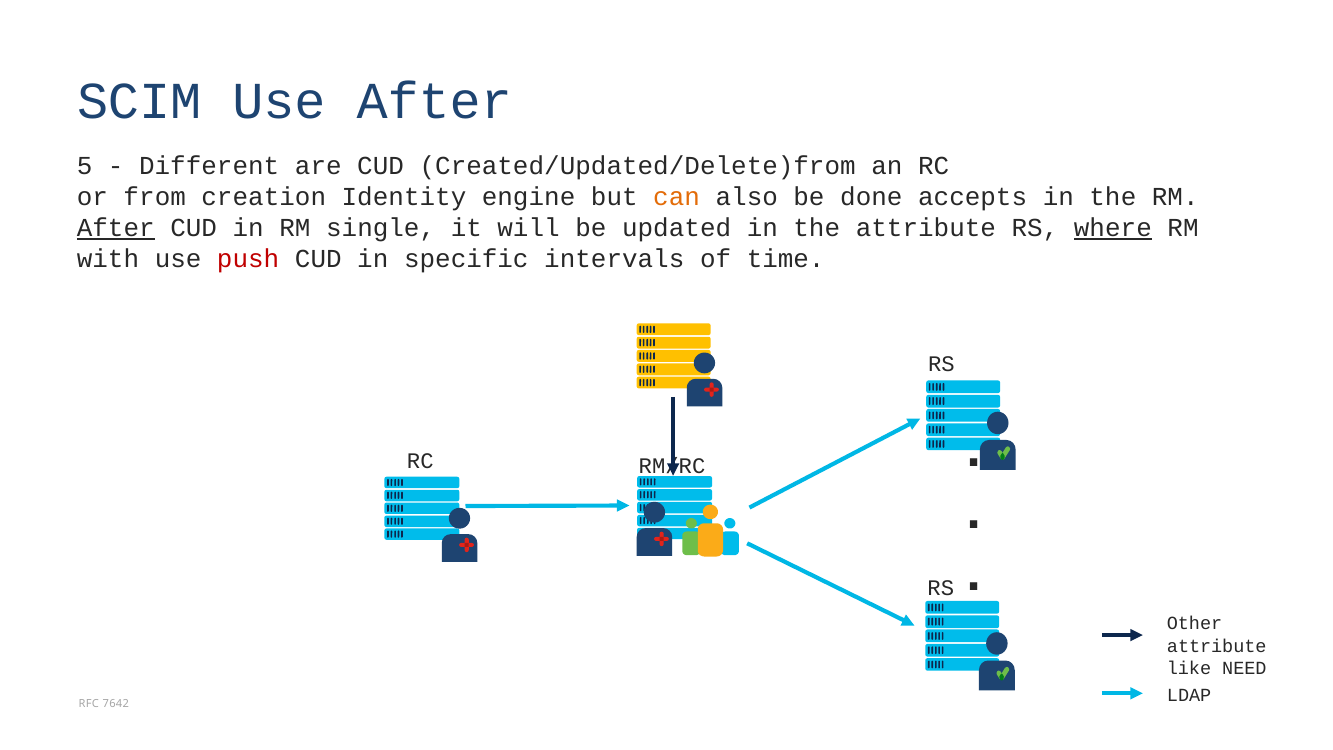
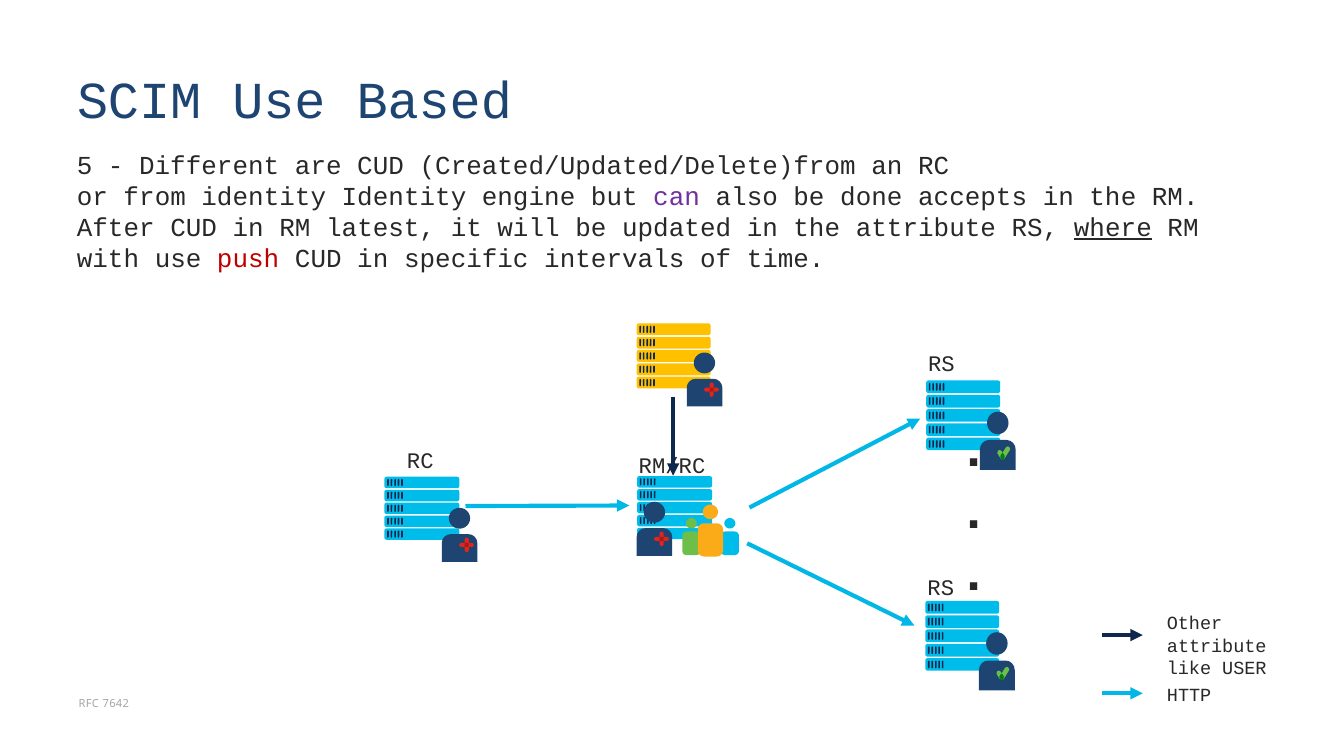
Use After: After -> Based
from creation: creation -> identity
can colour: orange -> purple
After at (116, 228) underline: present -> none
single: single -> latest
NEED: NEED -> USER
LDAP: LDAP -> HTTP
